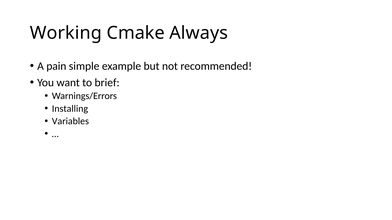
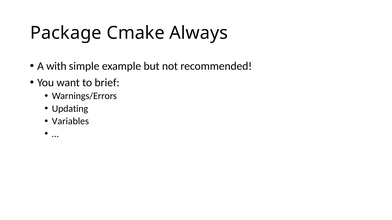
Working: Working -> Package
pain: pain -> with
Installing: Installing -> Updating
